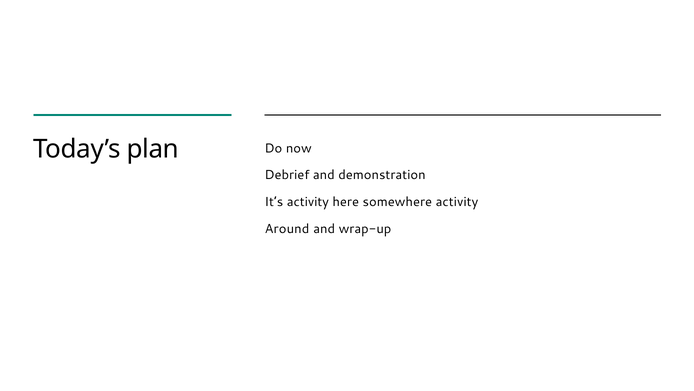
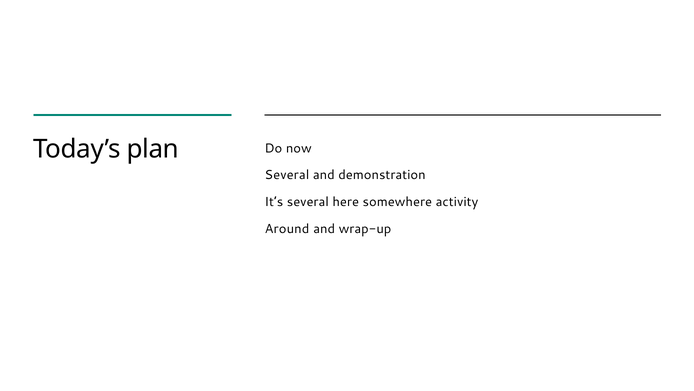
Debrief at (287, 175): Debrief -> Several
It’s activity: activity -> several
